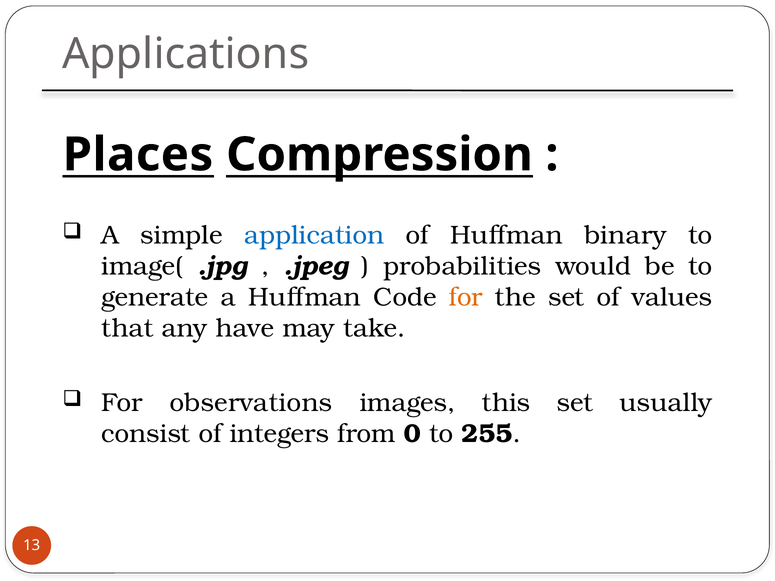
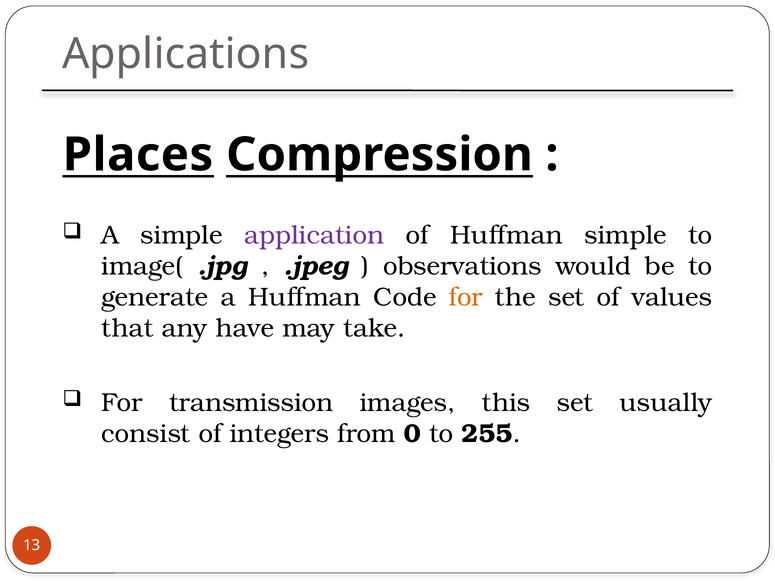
application colour: blue -> purple
Huffman binary: binary -> simple
probabilities: probabilities -> observations
observations: observations -> transmission
